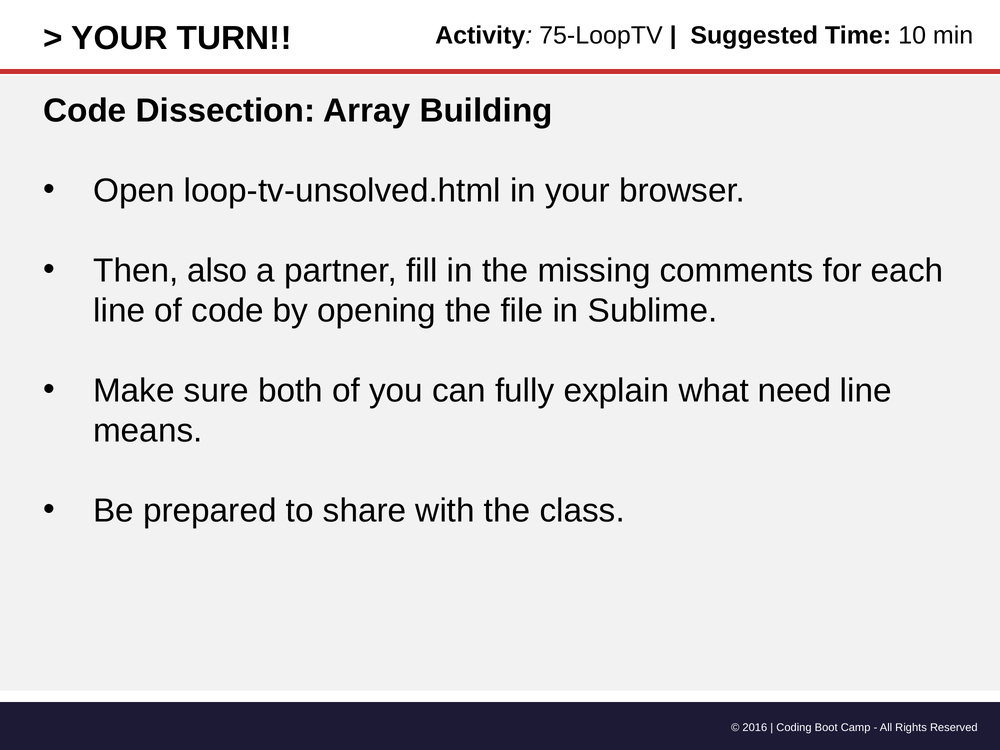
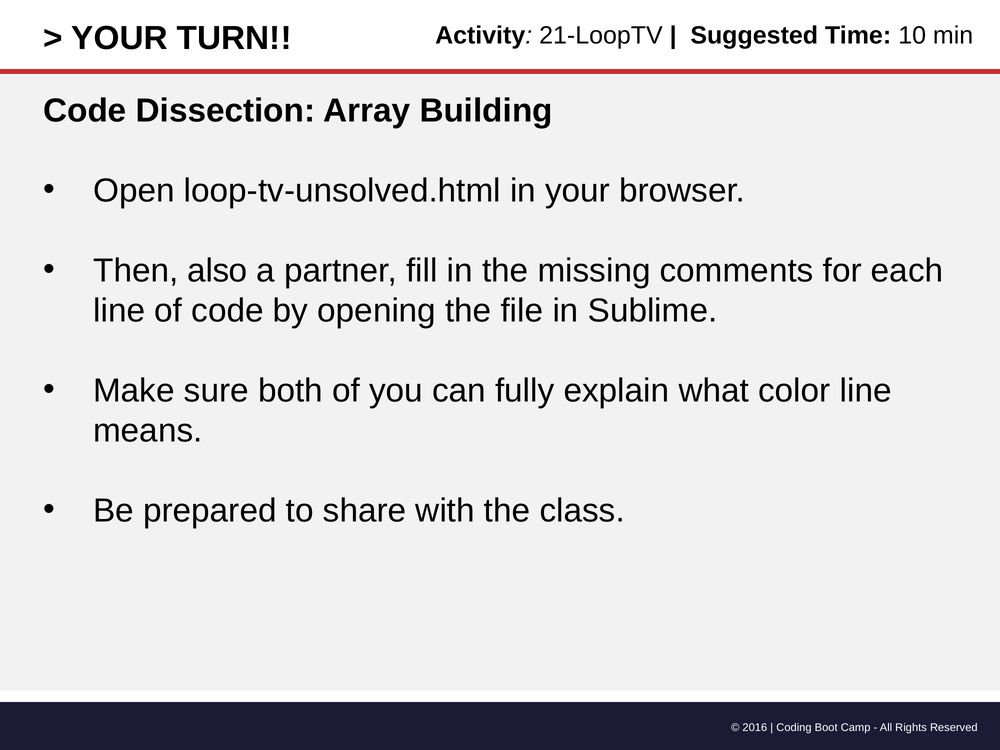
75-LoopTV: 75-LoopTV -> 21-LoopTV
need: need -> color
